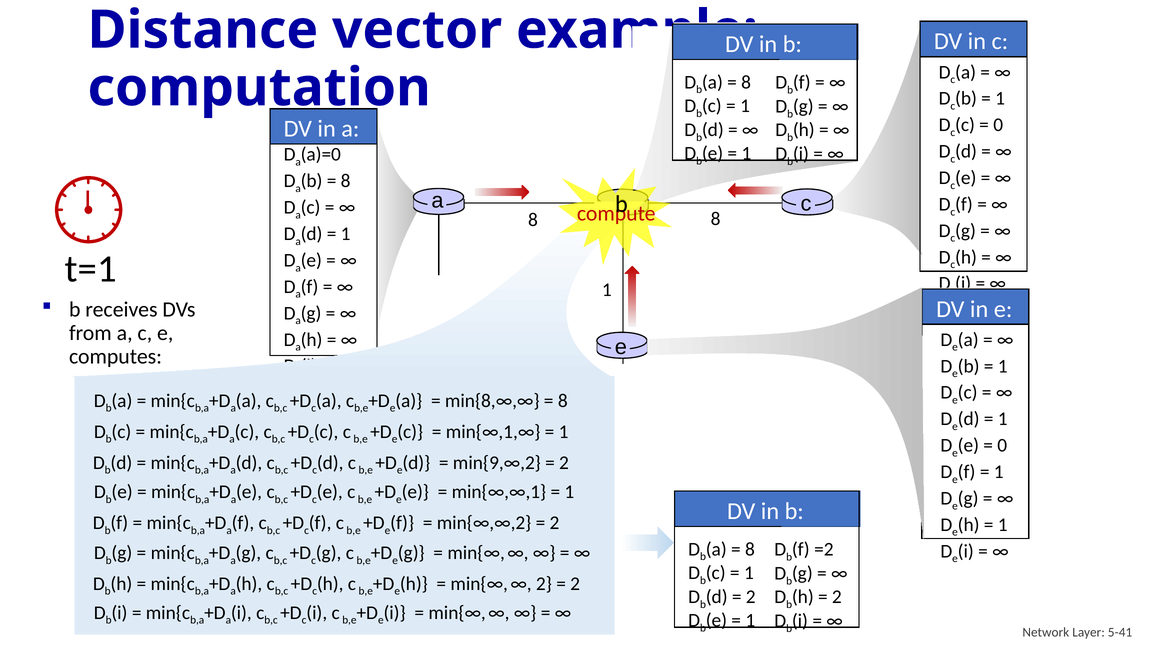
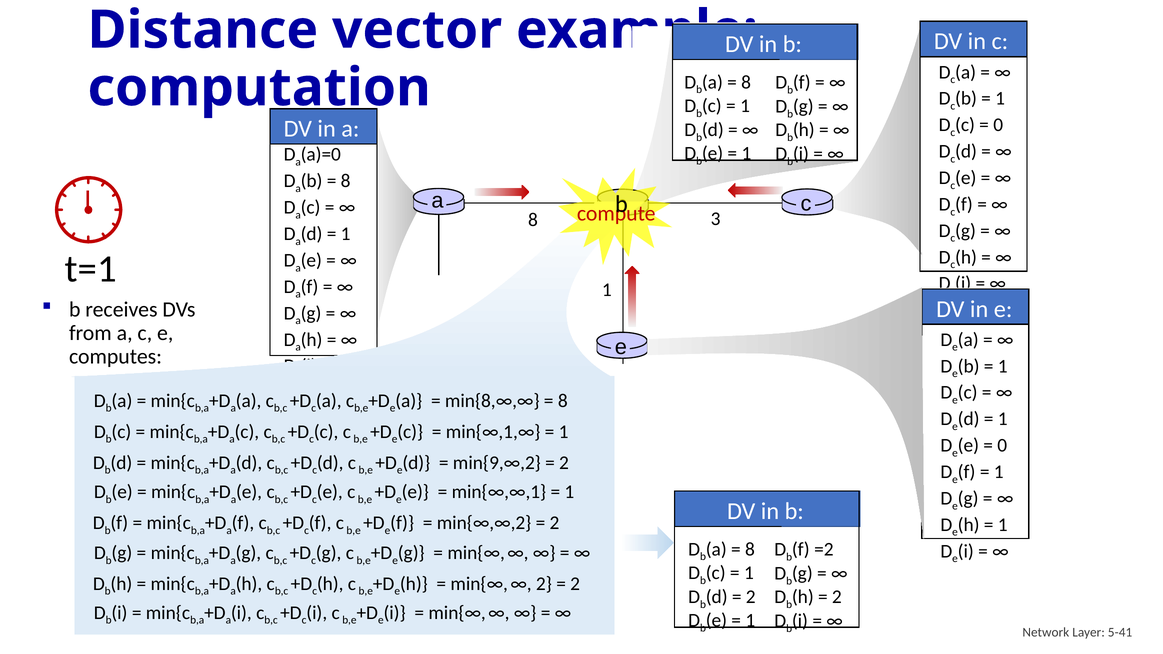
8 at (716, 219): 8 -> 3
